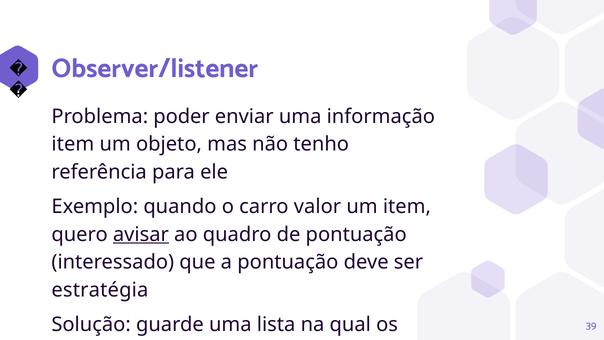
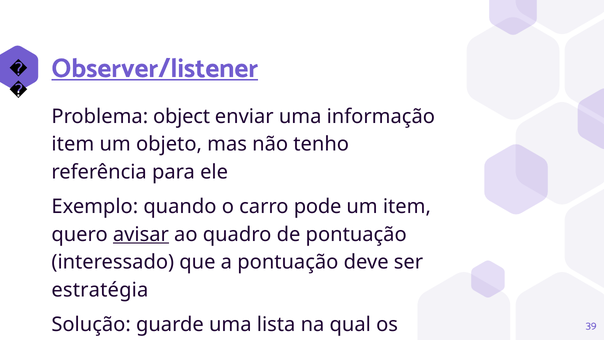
Observer/listener underline: none -> present
poder: poder -> object
valor: valor -> pode
